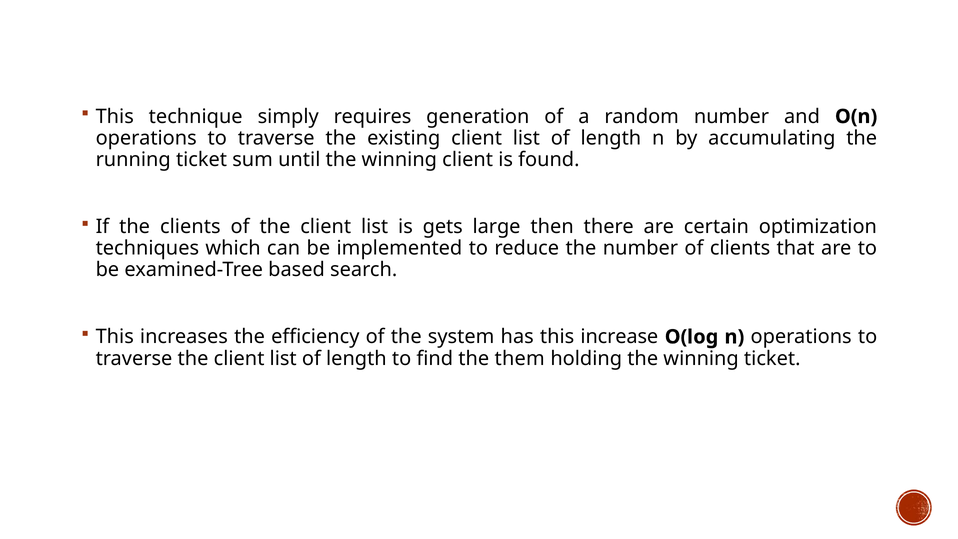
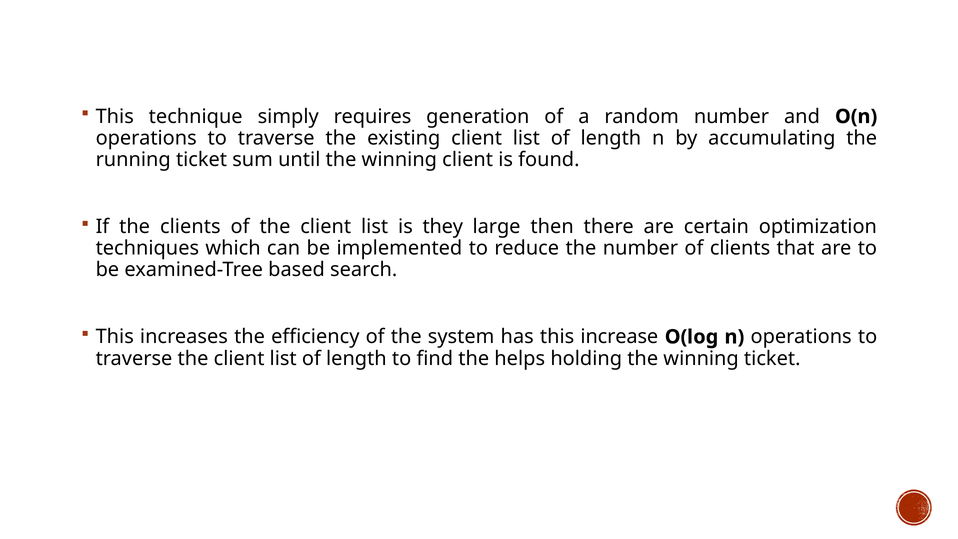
gets: gets -> they
them: them -> helps
